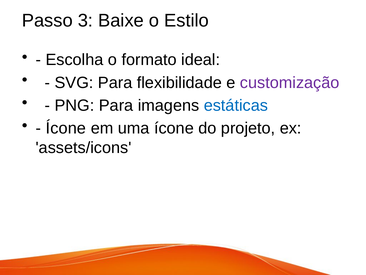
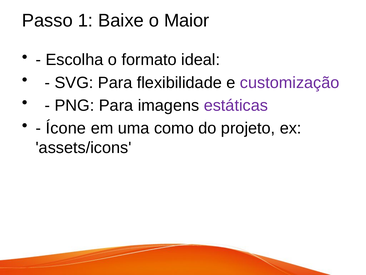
3: 3 -> 1
Estilo: Estilo -> Maior
estáticas colour: blue -> purple
uma ícone: ícone -> como
